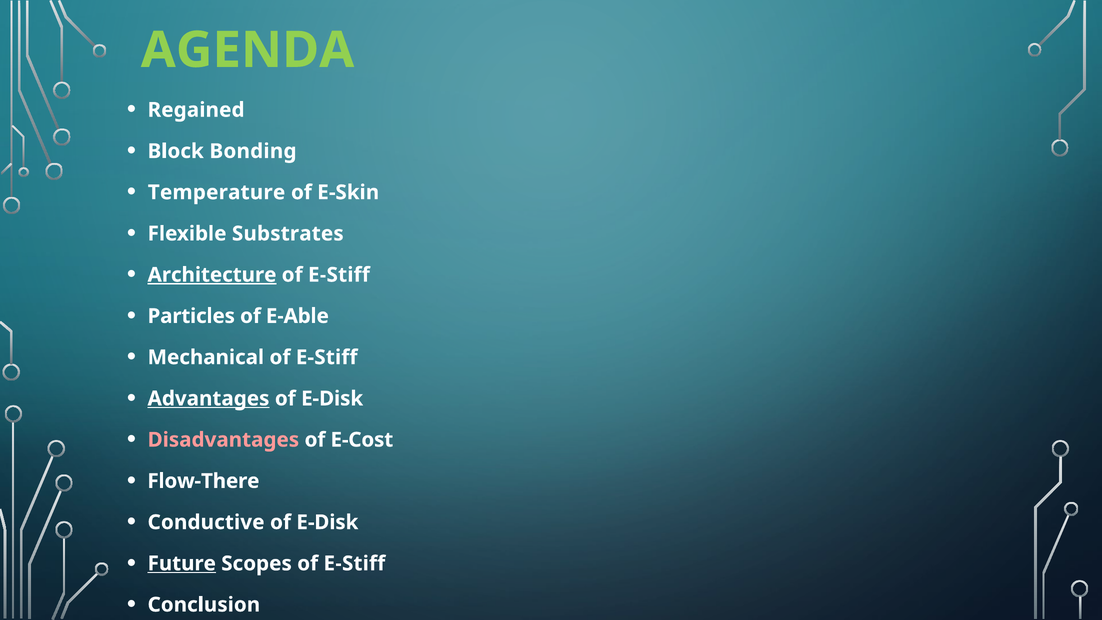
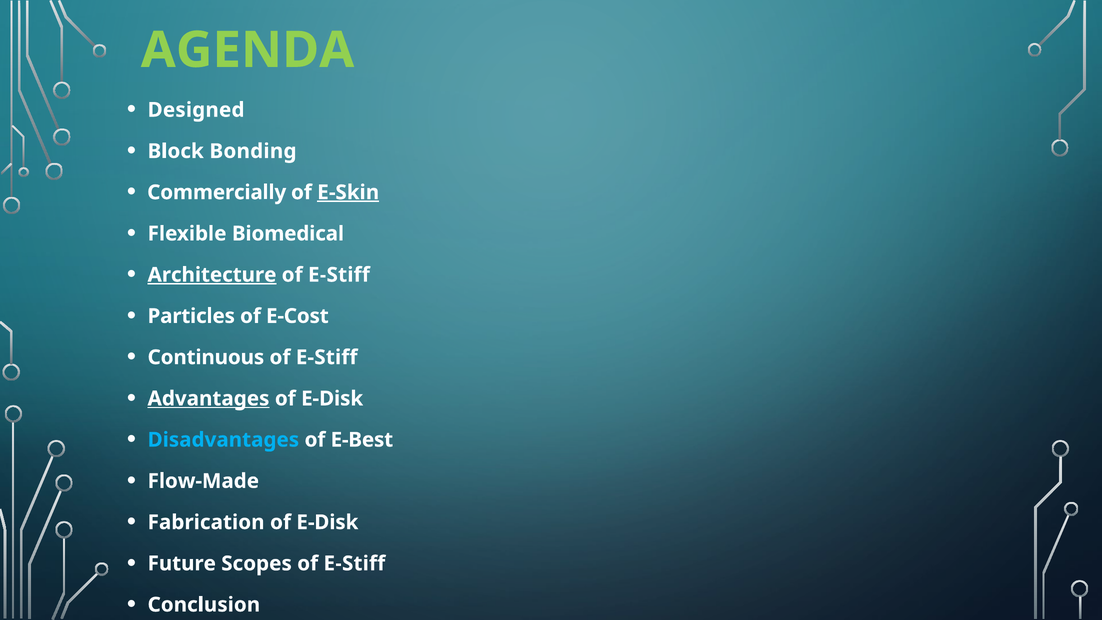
Regained: Regained -> Designed
Temperature: Temperature -> Commercially
E-Skin underline: none -> present
Substrates: Substrates -> Biomedical
E-Able: E-Able -> E-Cost
Mechanical: Mechanical -> Continuous
Disadvantages colour: pink -> light blue
E-Cost: E-Cost -> E-Best
Flow-There: Flow-There -> Flow-Made
Conductive: Conductive -> Fabrication
Future underline: present -> none
